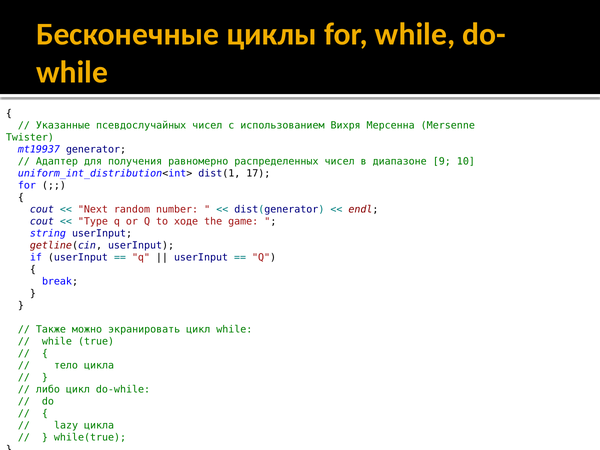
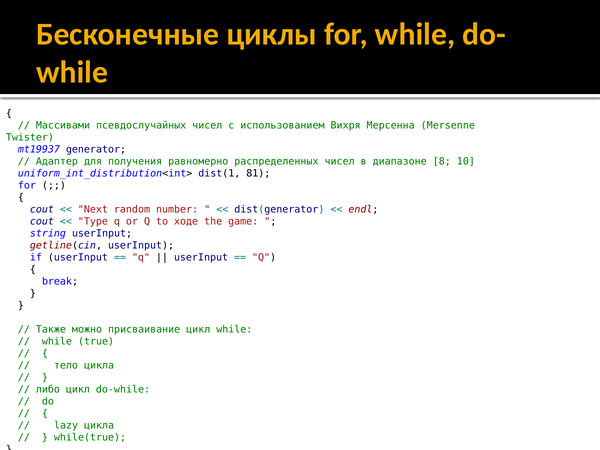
Указанные: Указанные -> Массивами
9: 9 -> 8
17: 17 -> 81
экранировать: экранировать -> присваивание
